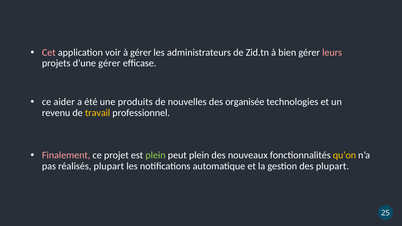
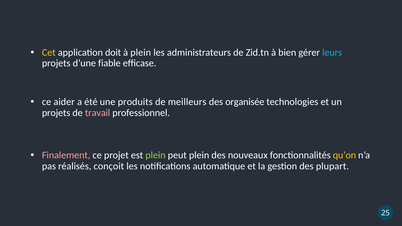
Cet colour: pink -> yellow
voir: voir -> doit
à gérer: gérer -> plein
leurs colour: pink -> light blue
d’une gérer: gérer -> fiable
nouvelles: nouvelles -> meilleurs
revenu at (56, 113): revenu -> projets
travail colour: yellow -> pink
réalisés plupart: plupart -> conçoit
